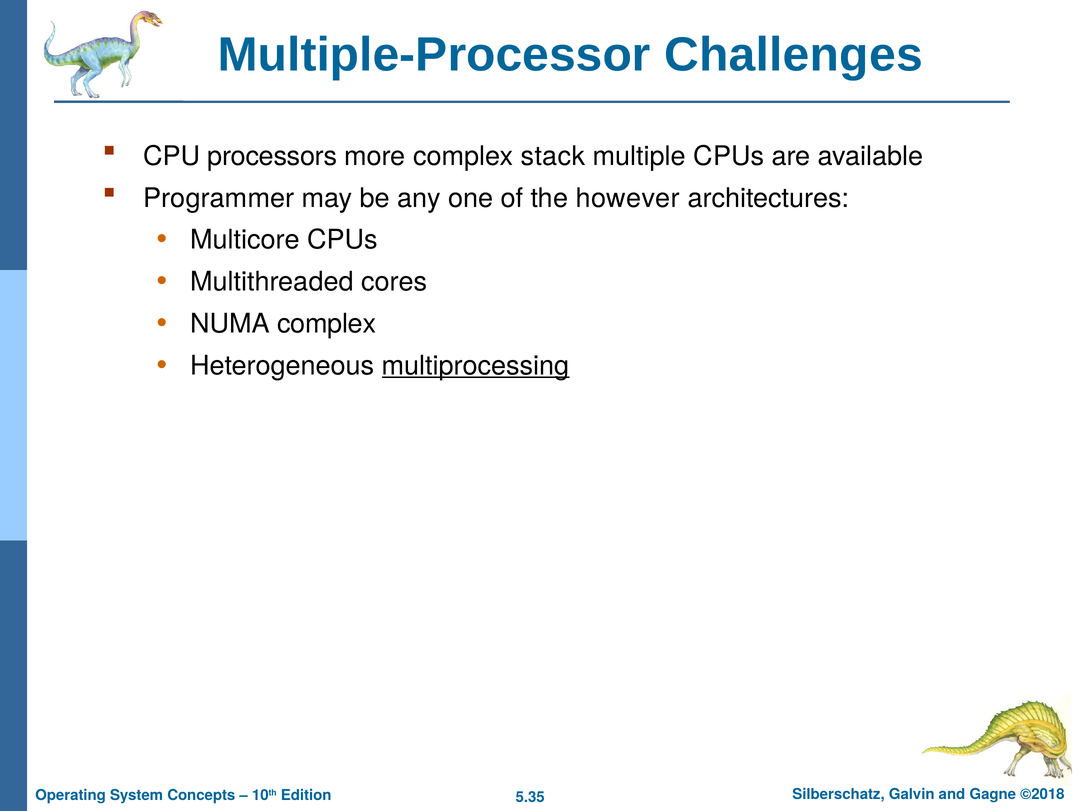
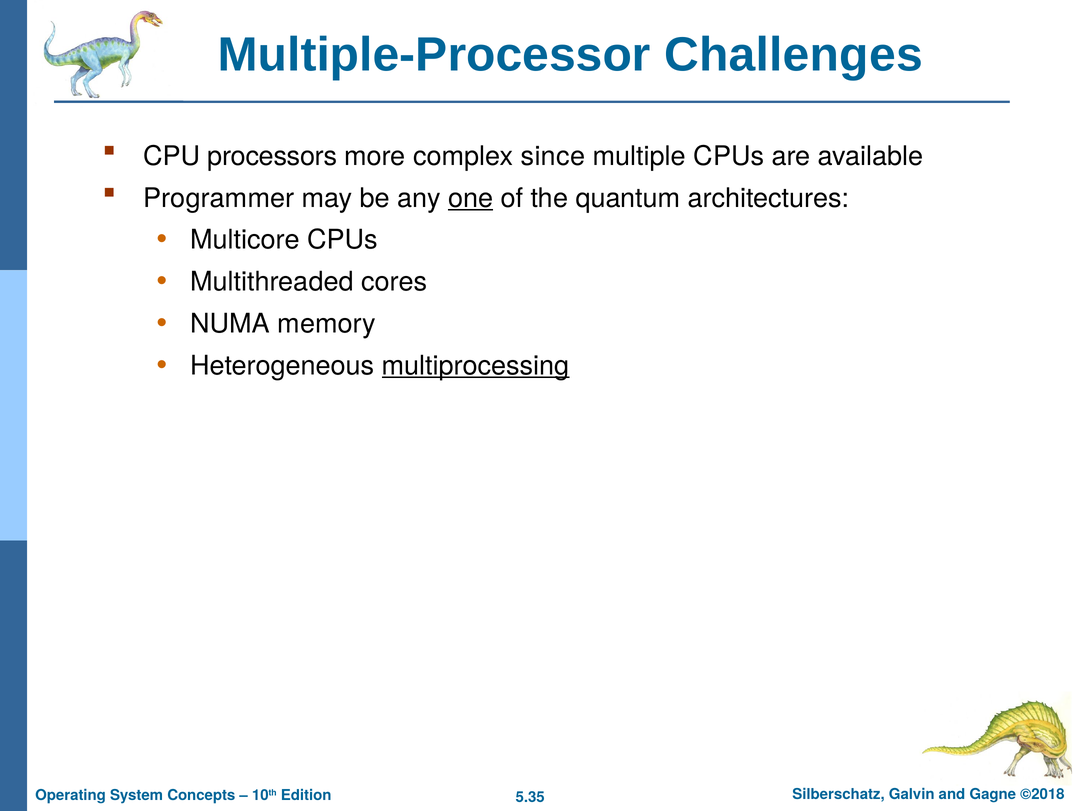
stack: stack -> since
one underline: none -> present
however: however -> quantum
NUMA complex: complex -> memory
